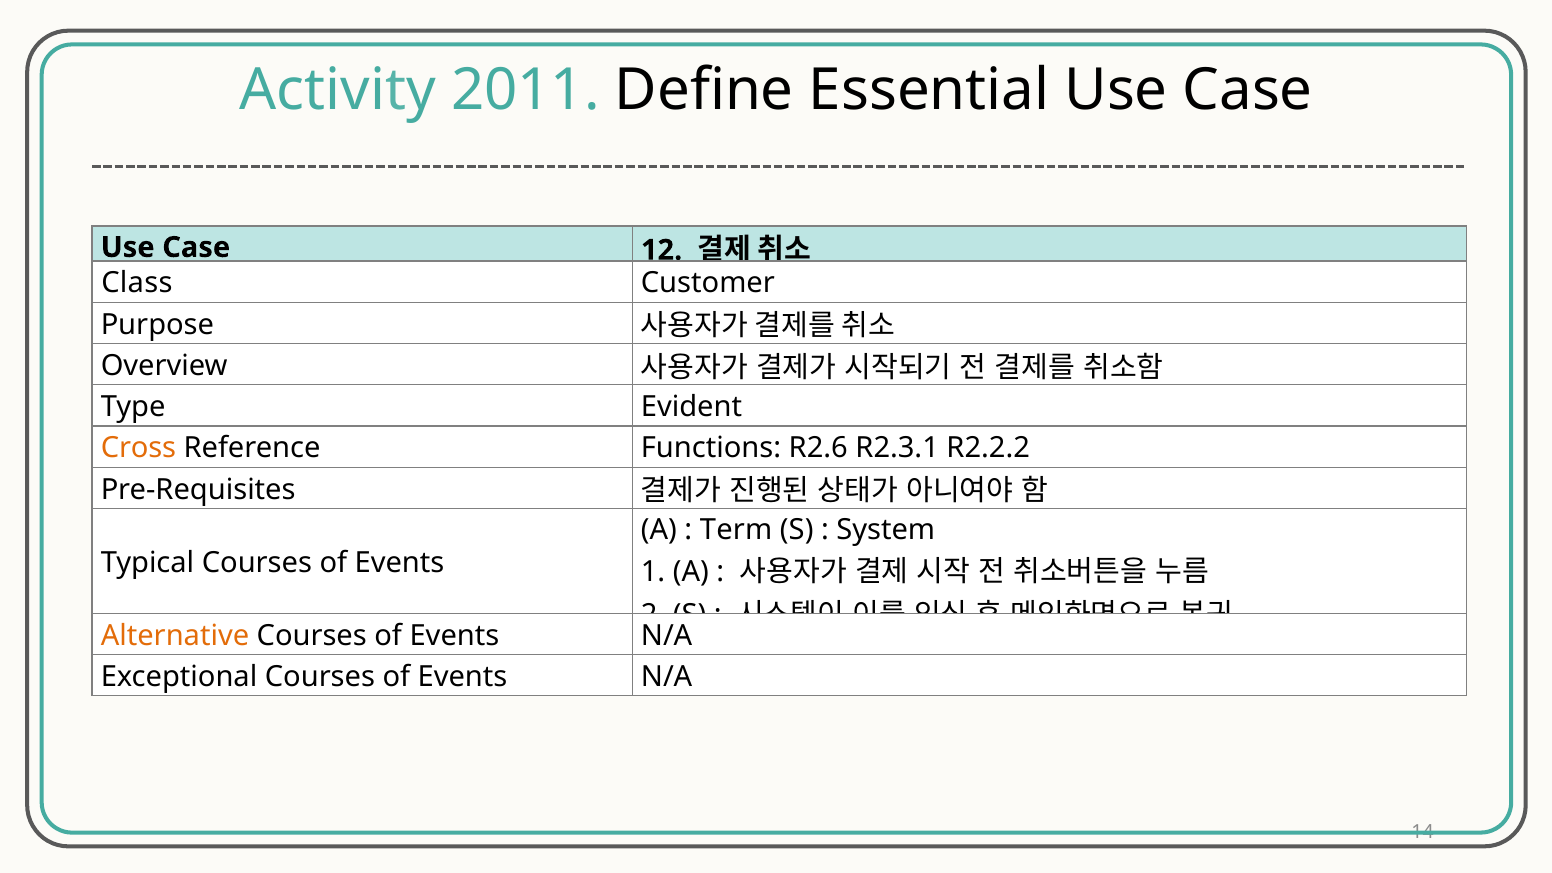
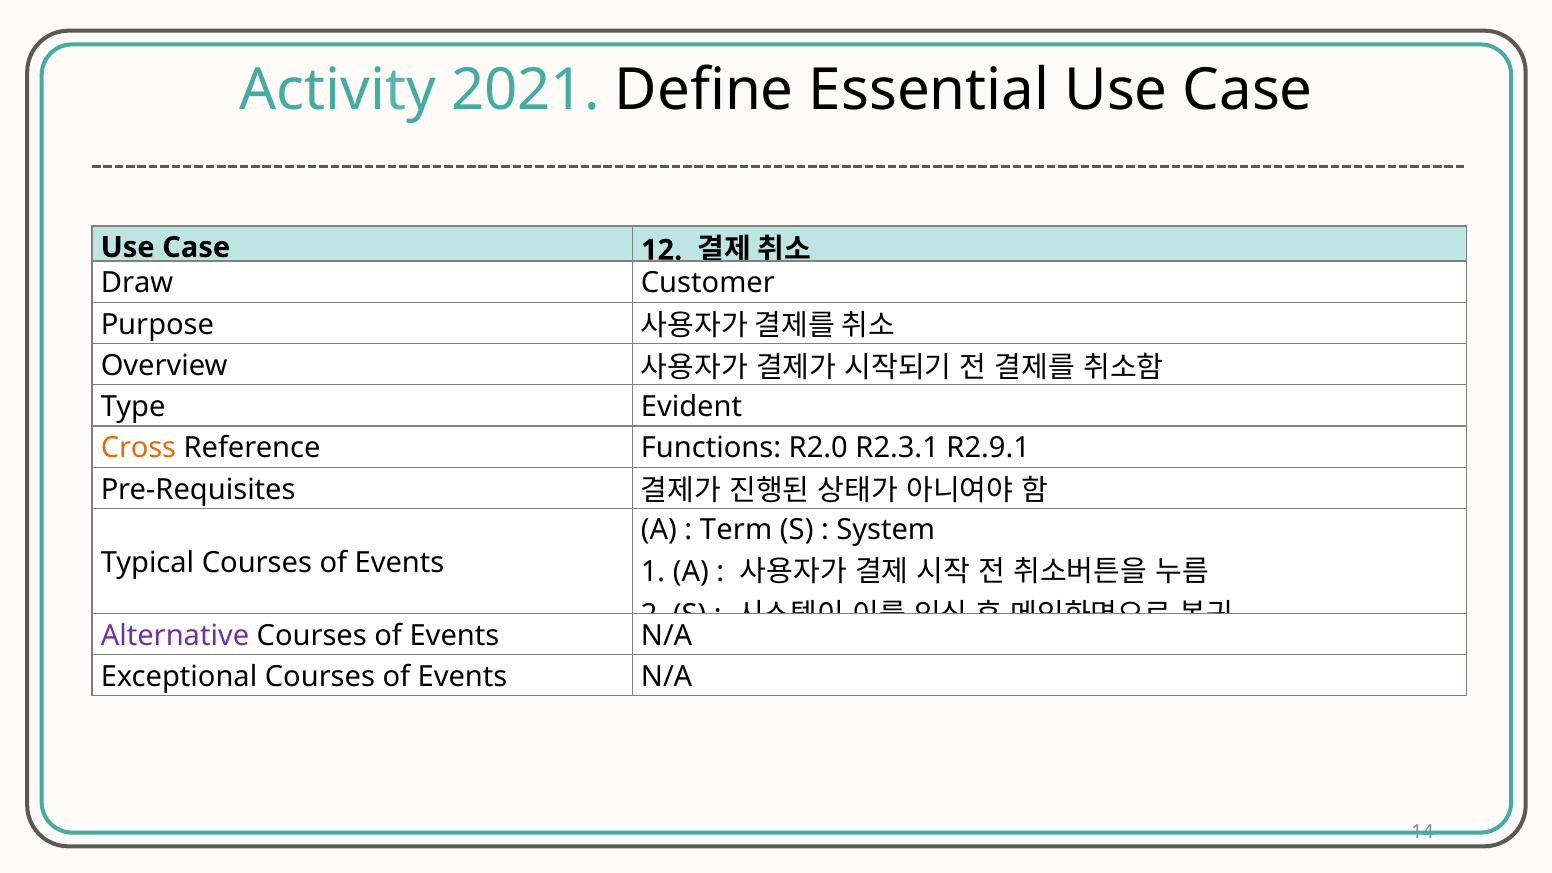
2011: 2011 -> 2021
Class: Class -> Draw
R2.6: R2.6 -> R2.0
R2.2.2: R2.2.2 -> R2.9.1
Alternative colour: orange -> purple
